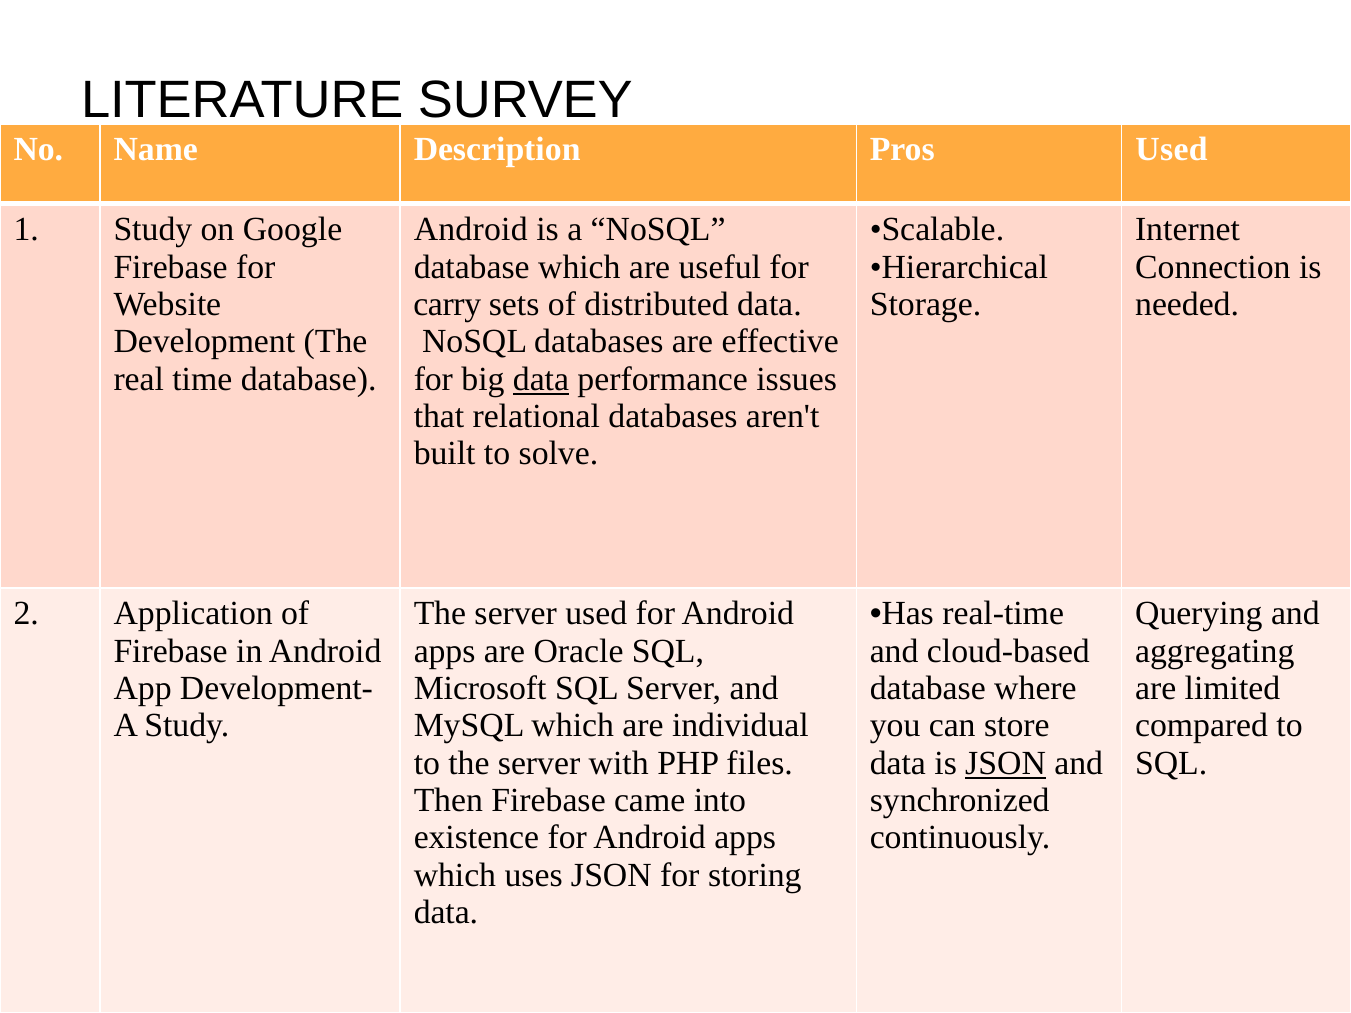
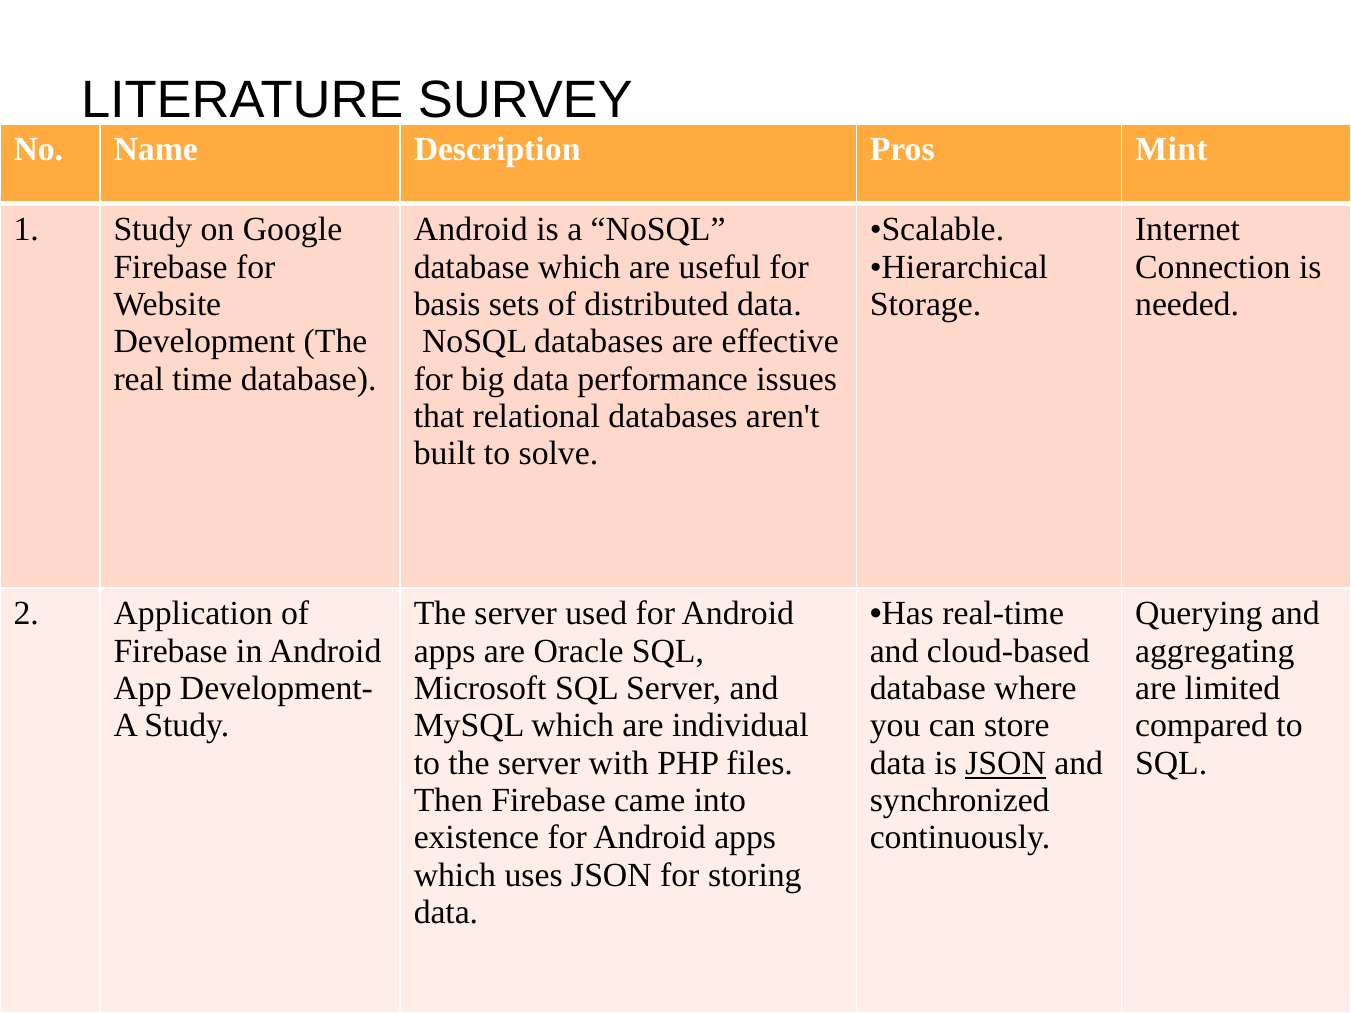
Pros Used: Used -> Mint
carry: carry -> basis
data at (541, 379) underline: present -> none
